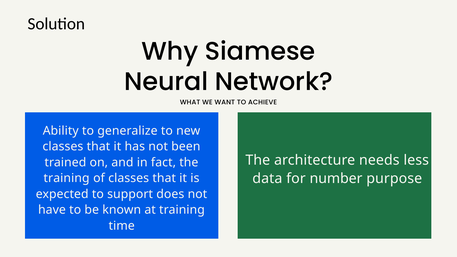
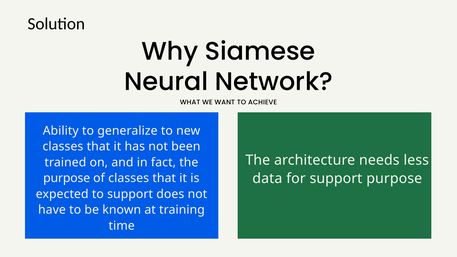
for number: number -> support
training at (67, 178): training -> purpose
